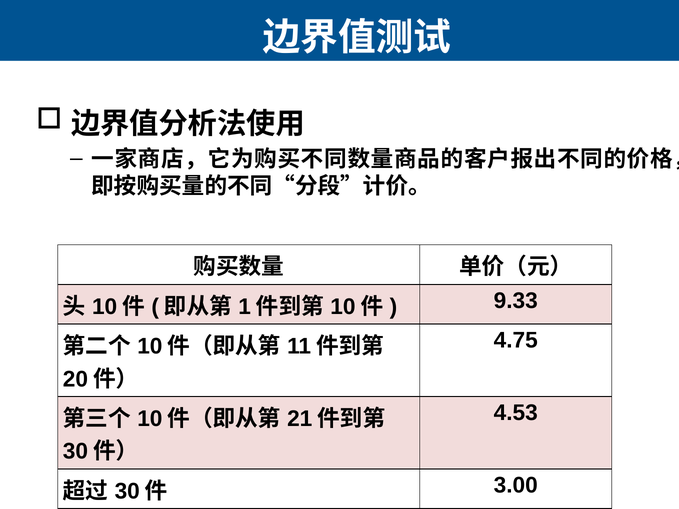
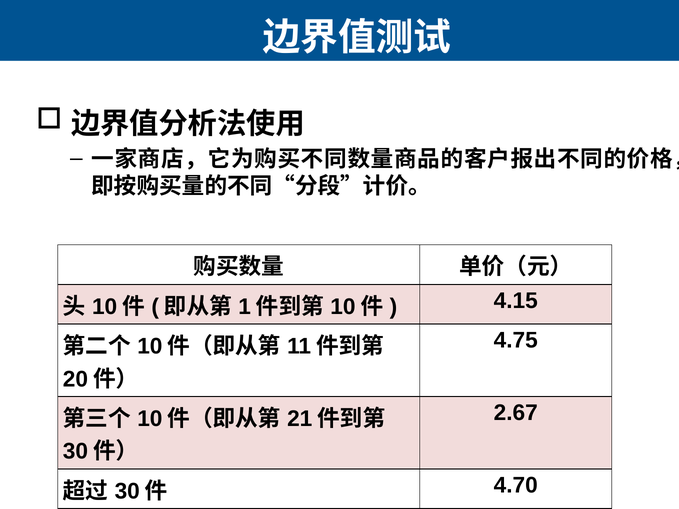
9.33: 9.33 -> 4.15
4.53: 4.53 -> 2.67
3.00: 3.00 -> 4.70
